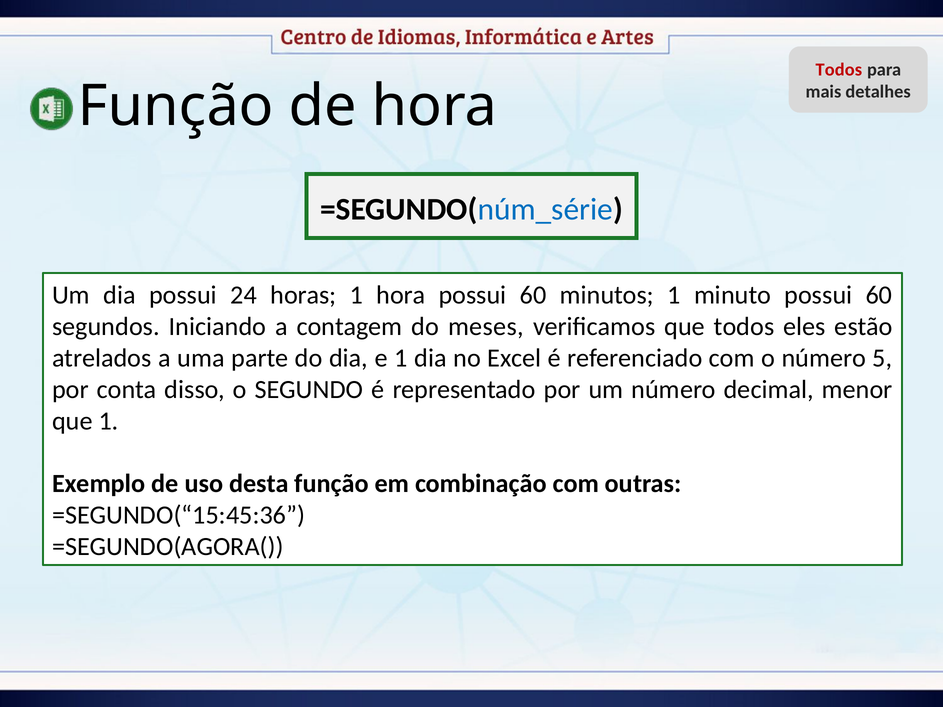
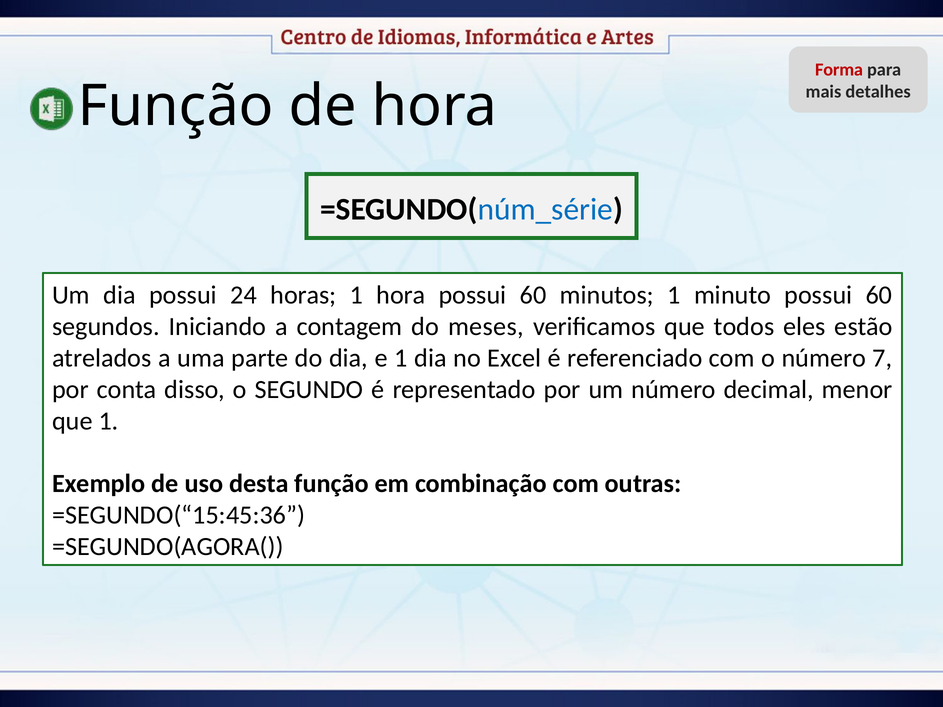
Todos at (839, 70): Todos -> Forma
5: 5 -> 7
